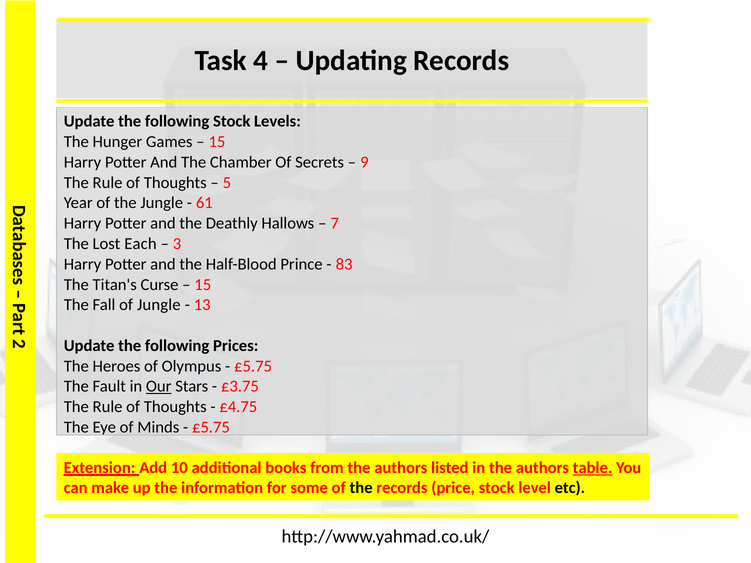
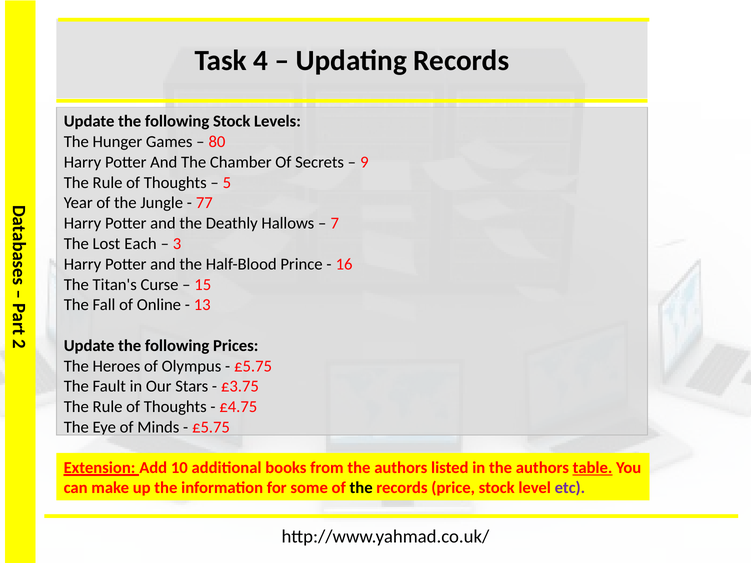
15 at (217, 142): 15 -> 80
61: 61 -> 77
83: 83 -> 16
of Jungle: Jungle -> Online
Our underline: present -> none
etc colour: black -> purple
